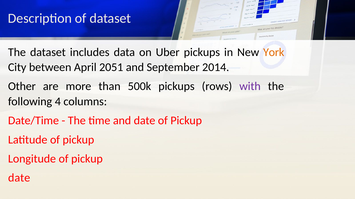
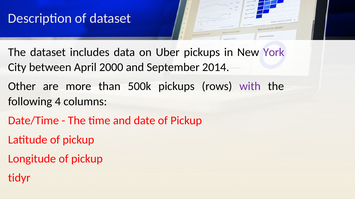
York colour: orange -> purple
2051: 2051 -> 2000
date at (19, 178): date -> tidyr
